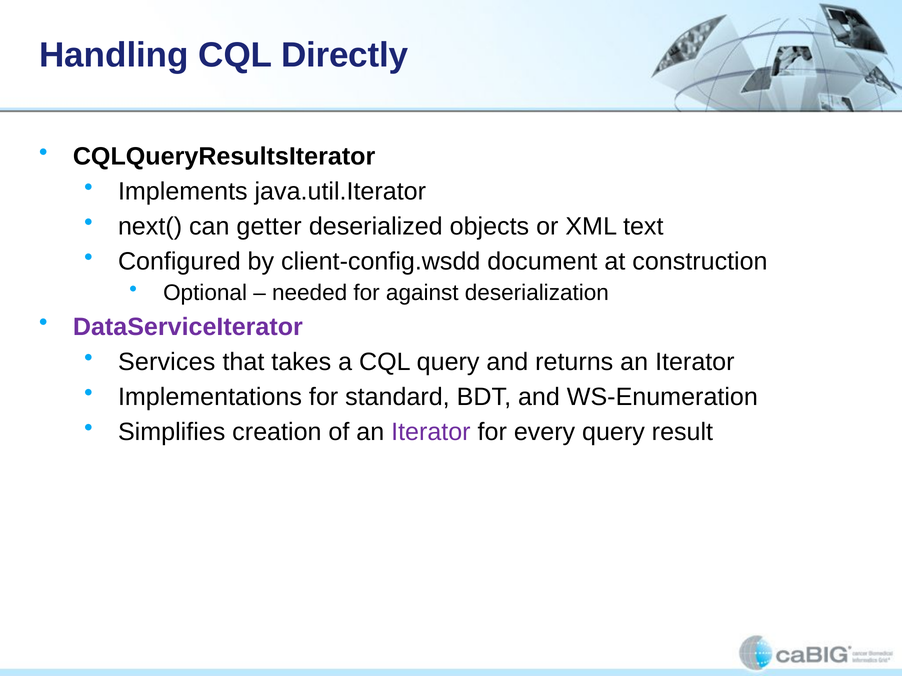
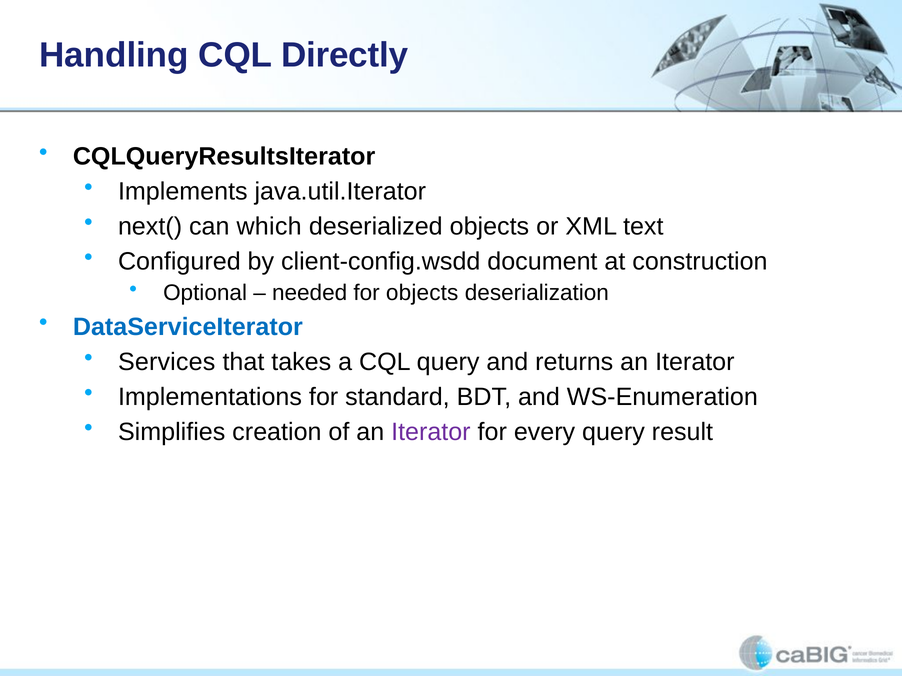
getter: getter -> which
for against: against -> objects
DataServiceIterator colour: purple -> blue
